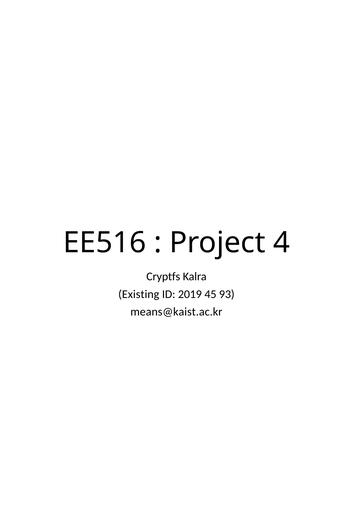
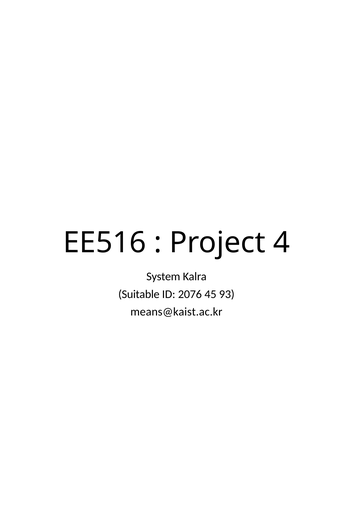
Cryptfs: Cryptfs -> System
Existing: Existing -> Suitable
2019: 2019 -> 2076
